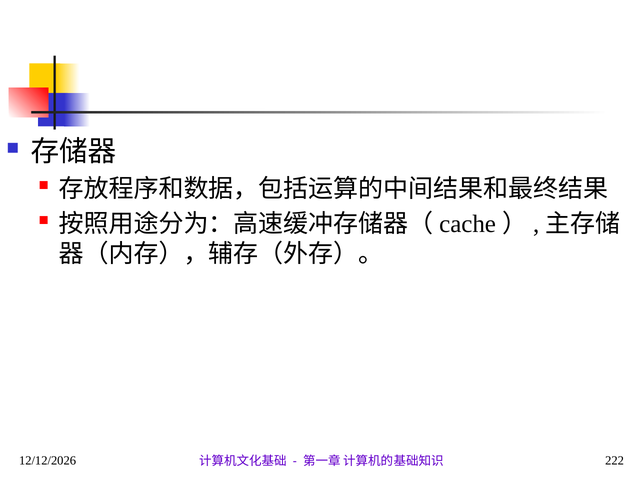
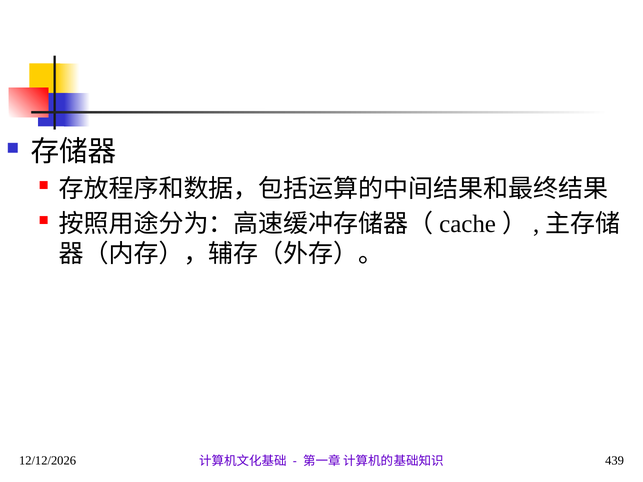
222: 222 -> 439
